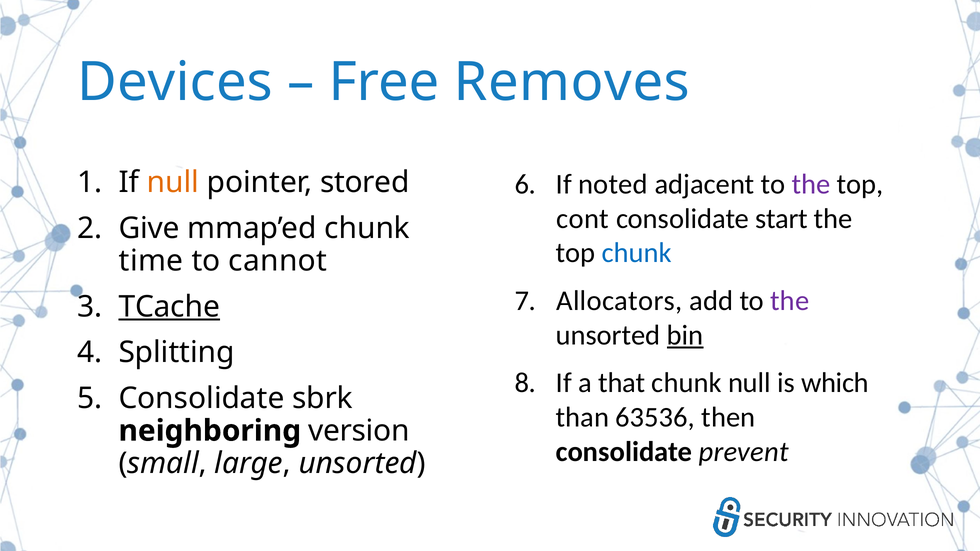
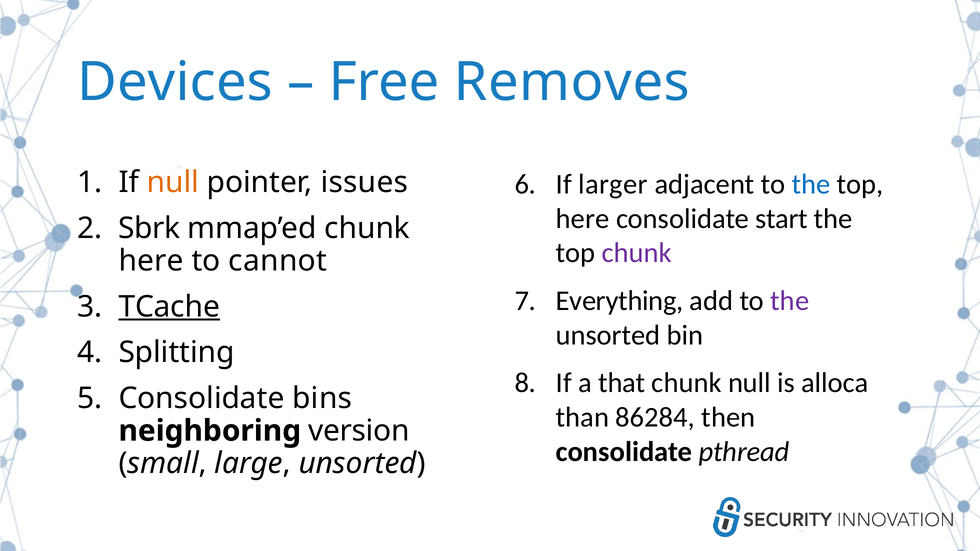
noted: noted -> larger
the at (811, 184) colour: purple -> blue
stored: stored -> issues
cont at (583, 219): cont -> here
Give: Give -> Sbrk
chunk at (637, 253) colour: blue -> purple
time at (151, 261): time -> here
Allocators: Allocators -> Everything
bin underline: present -> none
which: which -> alloca
sbrk: sbrk -> bins
63536: 63536 -> 86284
prevent: prevent -> pthread
